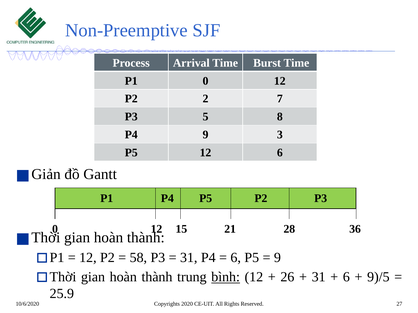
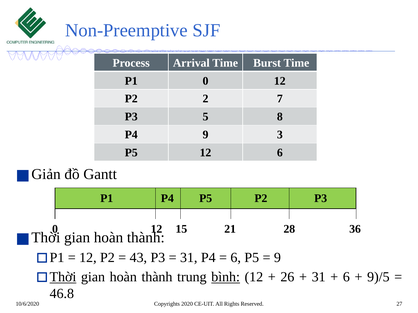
58: 58 -> 43
Thời underline: none -> present
25.9: 25.9 -> 46.8
